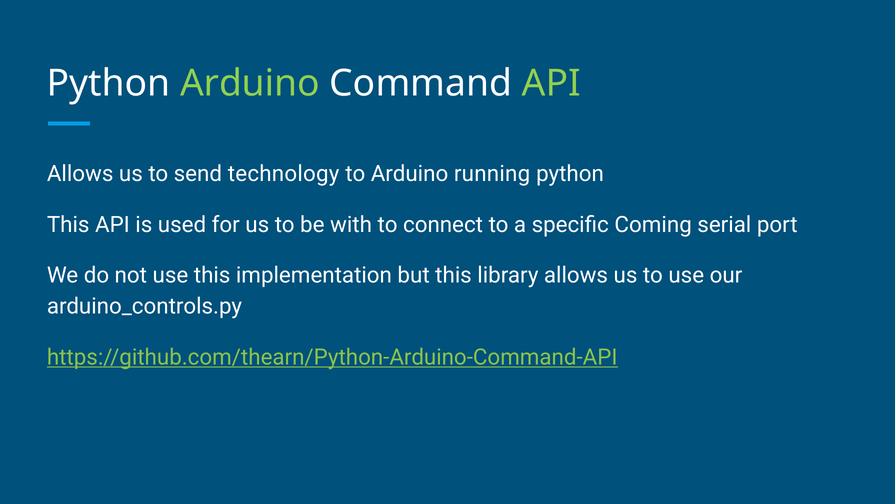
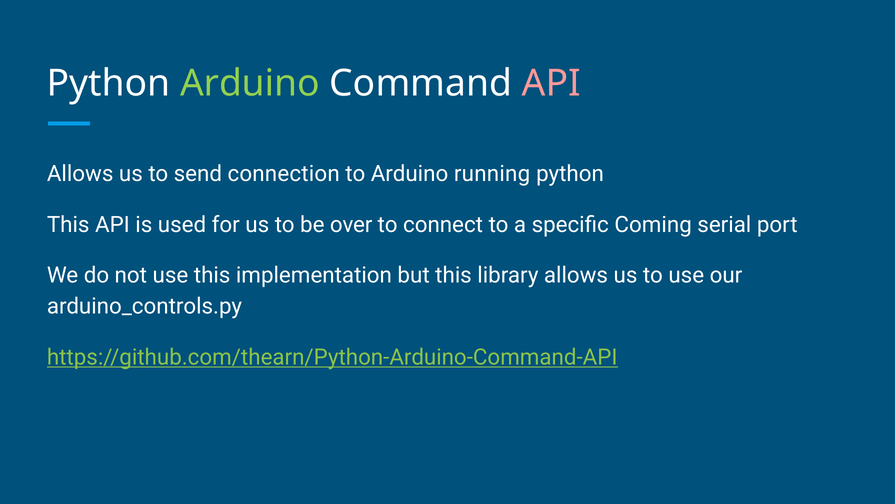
API at (551, 83) colour: light green -> pink
technology: technology -> connection
with: with -> over
